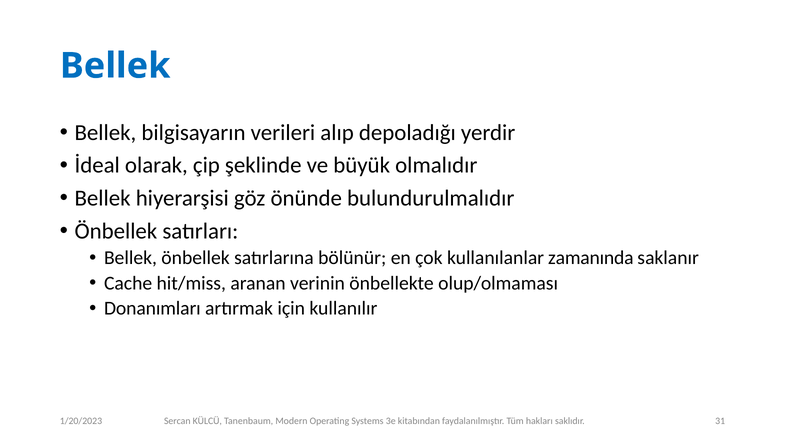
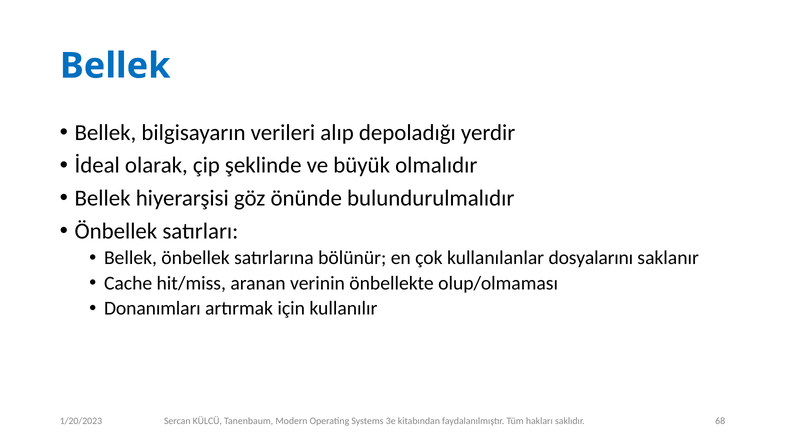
zamanında: zamanında -> dosyalarını
31: 31 -> 68
